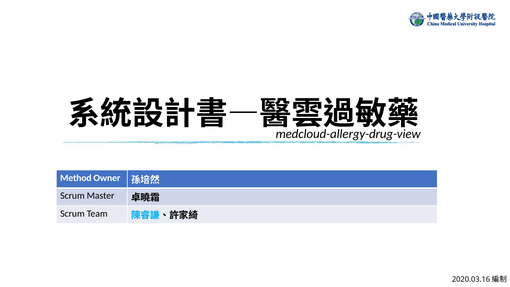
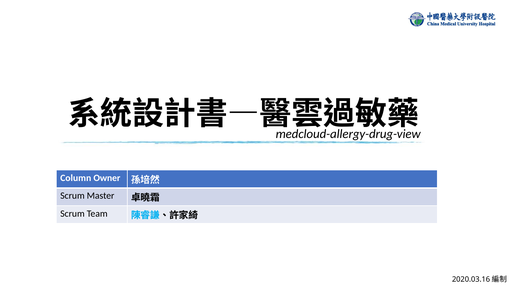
Method: Method -> Column
